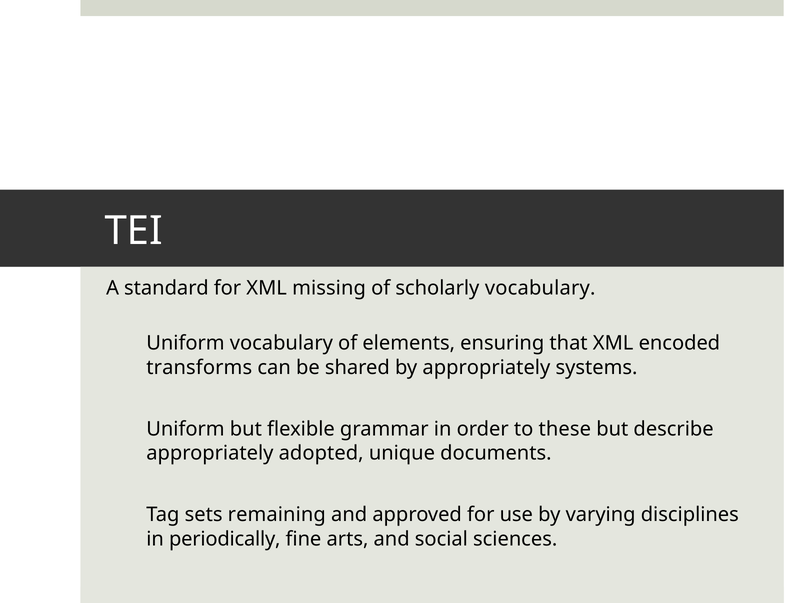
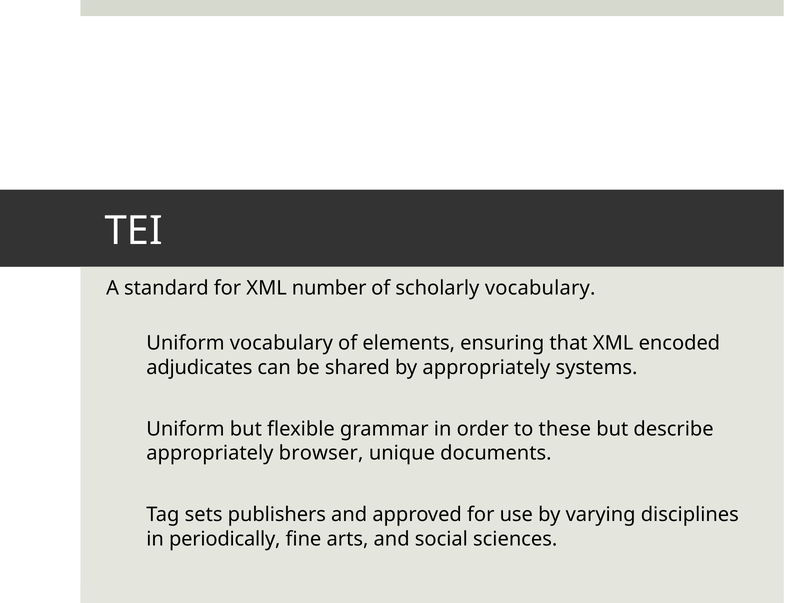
missing: missing -> number
transforms: transforms -> adjudicates
adopted: adopted -> browser
remaining: remaining -> publishers
